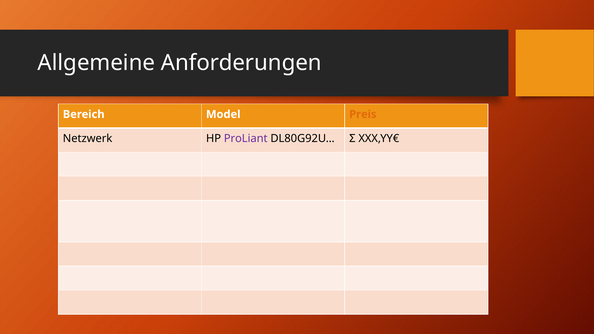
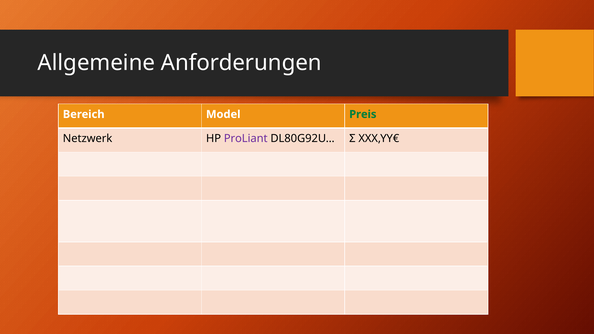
Preis colour: orange -> green
